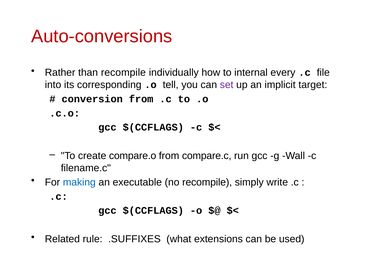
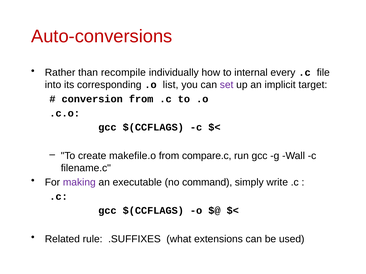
tell: tell -> list
compare.o: compare.o -> makefile.o
making colour: blue -> purple
no recompile: recompile -> command
